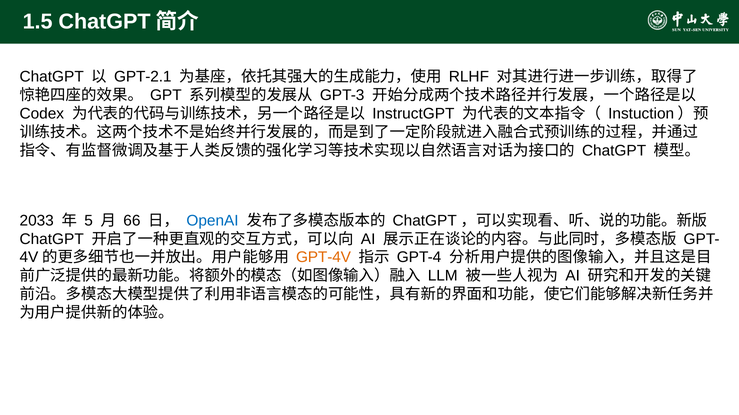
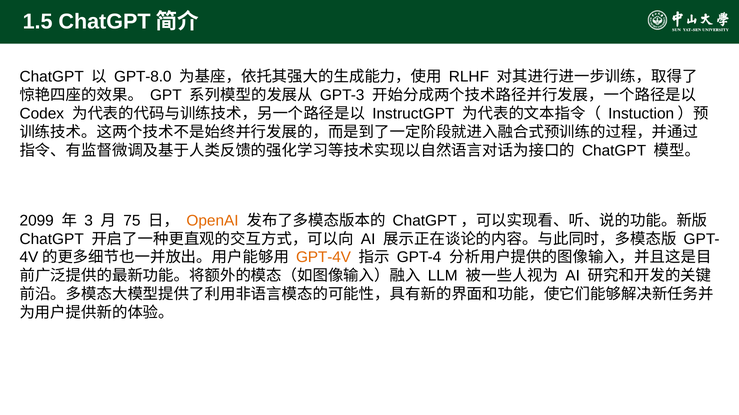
GPT-2.1: GPT-2.1 -> GPT-8.0
2033: 2033 -> 2099
5: 5 -> 3
66: 66 -> 75
OpenAI colour: blue -> orange
